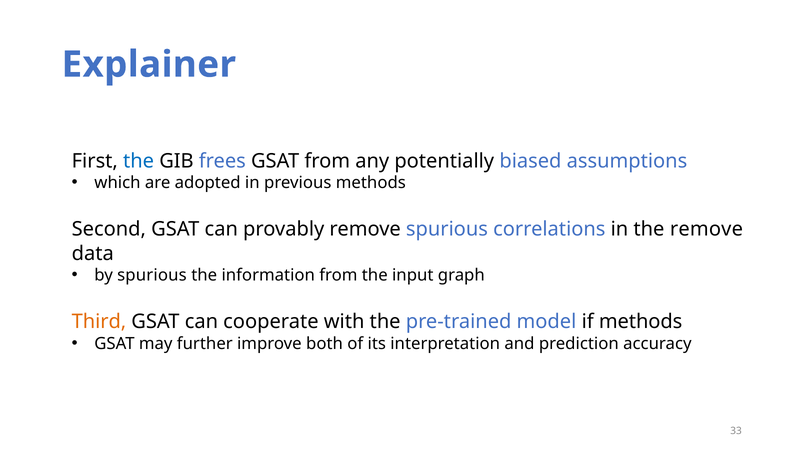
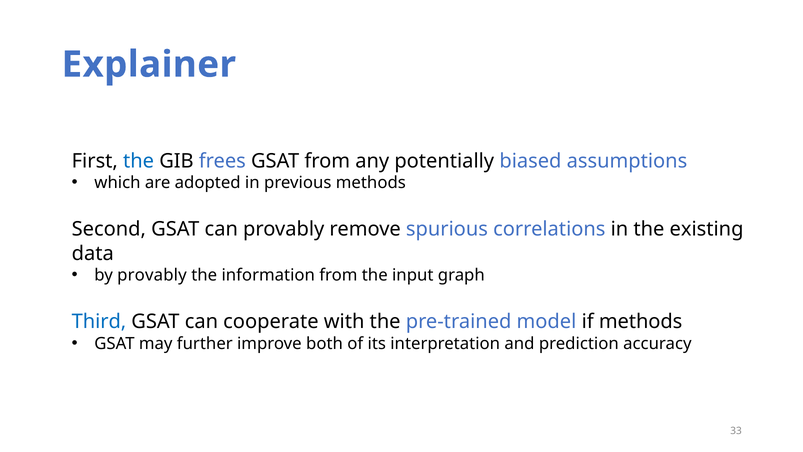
the remove: remove -> existing
by spurious: spurious -> provably
Third colour: orange -> blue
